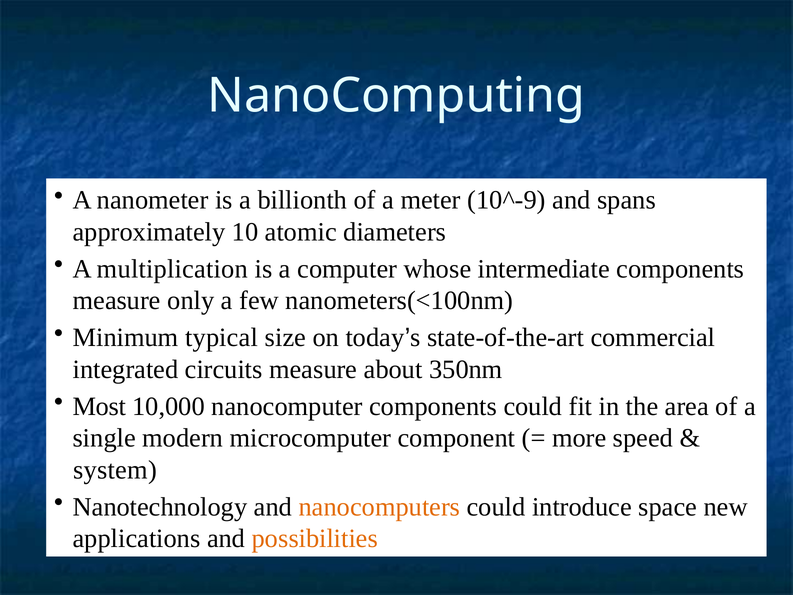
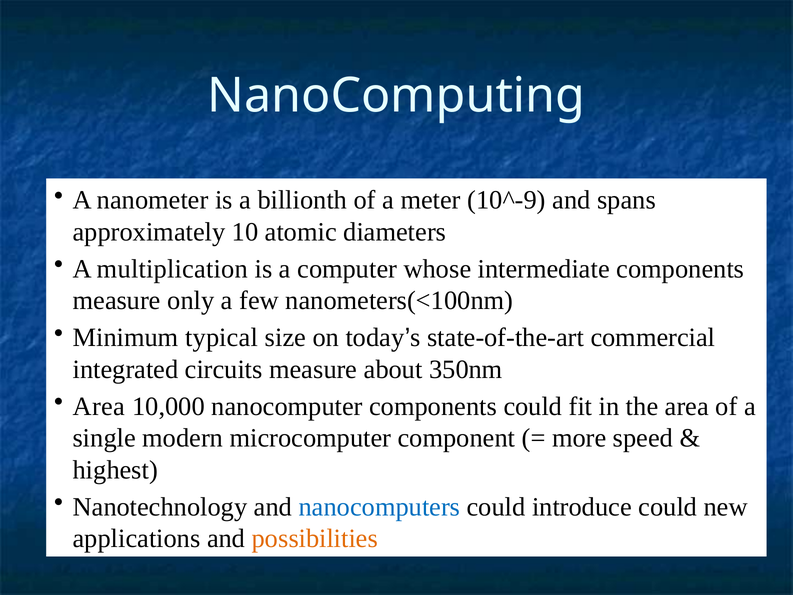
Most at (99, 406): Most -> Area
system: system -> highest
nanocomputers colour: orange -> blue
introduce space: space -> could
